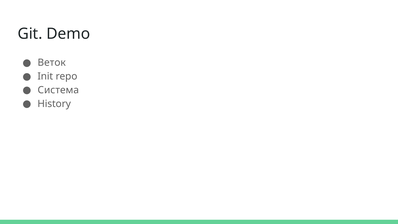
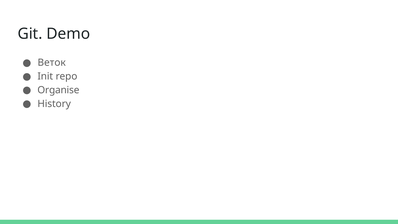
Система: Система -> Organise
